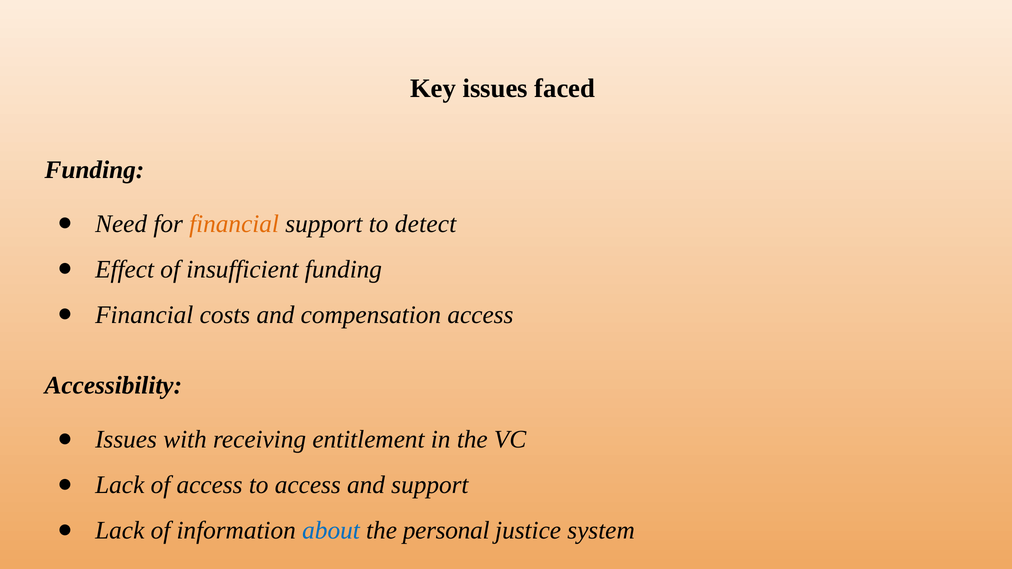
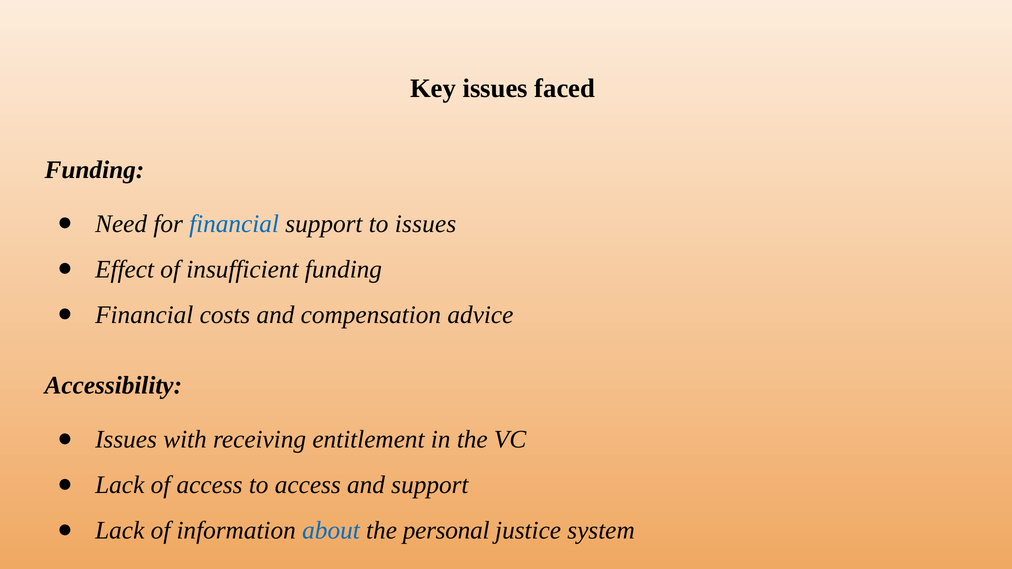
financial at (234, 224) colour: orange -> blue
to detect: detect -> issues
compensation access: access -> advice
